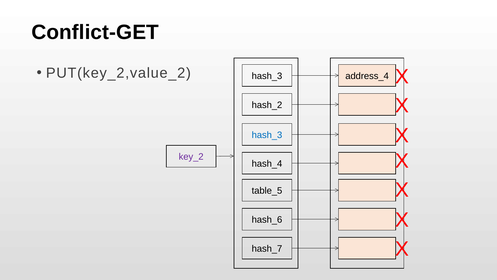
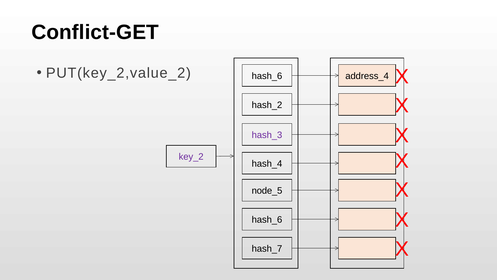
hash_3 at (267, 76): hash_3 -> hash_6
hash_3 at (267, 135) colour: blue -> purple
table_5: table_5 -> node_5
